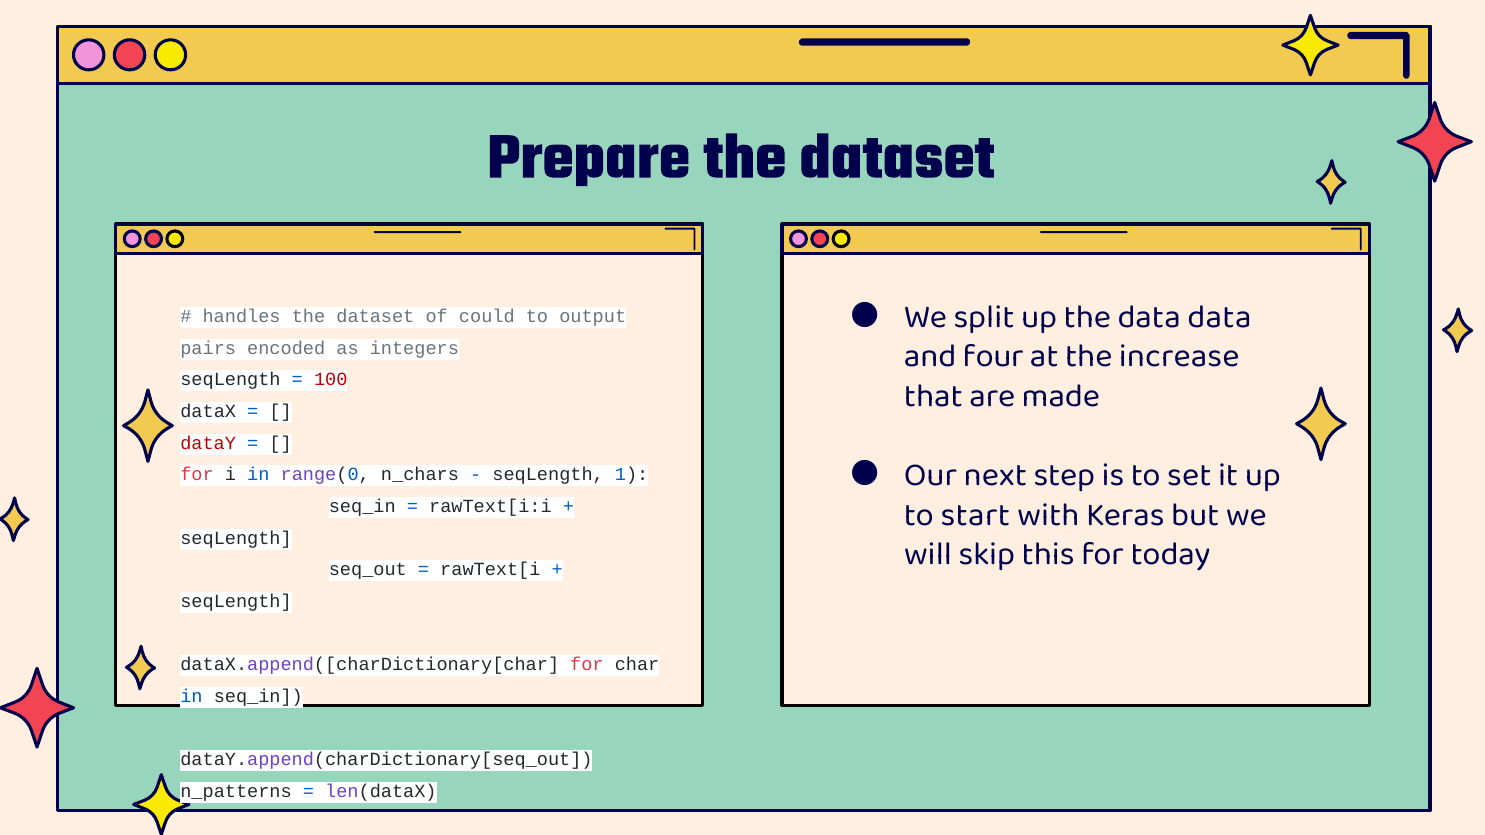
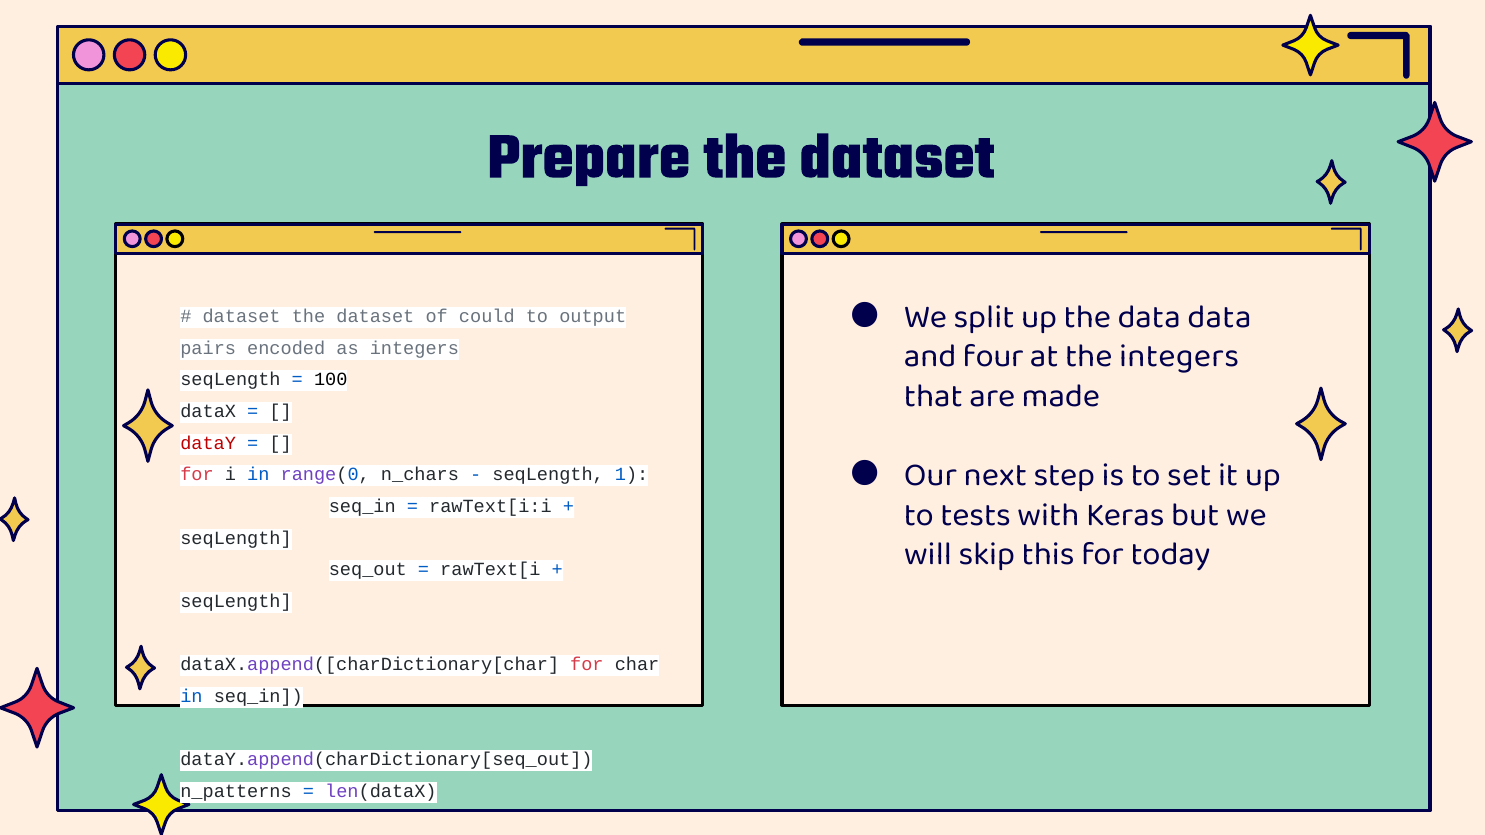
handles at (242, 316): handles -> dataset
the increase: increase -> integers
100 colour: red -> black
start: start -> tests
